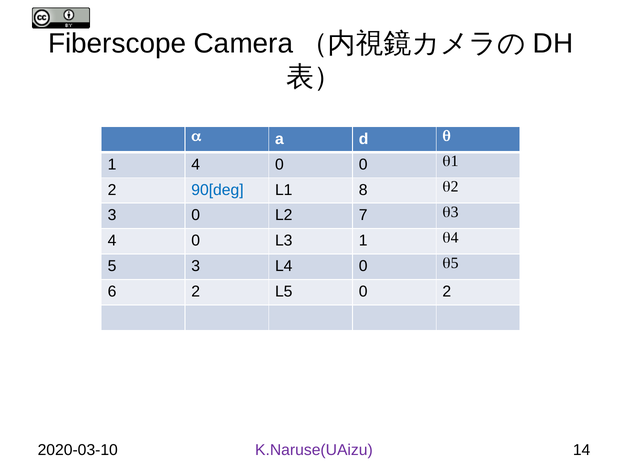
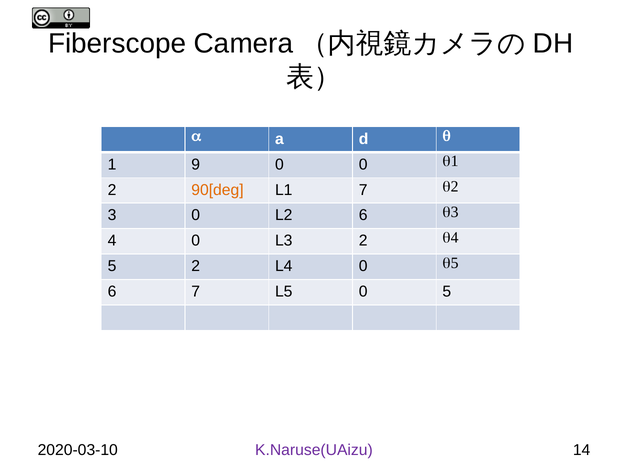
1 4: 4 -> 9
90[deg colour: blue -> orange
L1 8: 8 -> 7
L2 7: 7 -> 6
L3 1: 1 -> 2
5 3: 3 -> 2
6 2: 2 -> 7
0 2: 2 -> 5
